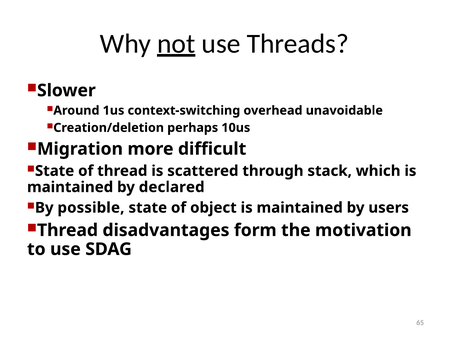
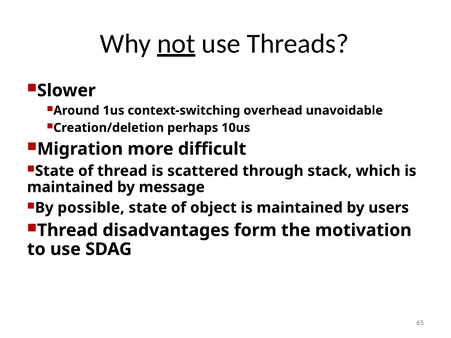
declared: declared -> message
